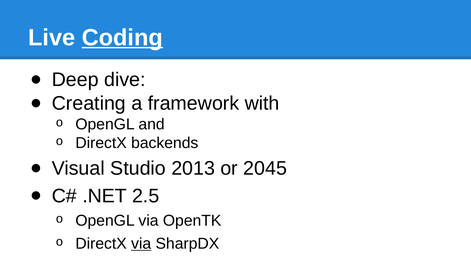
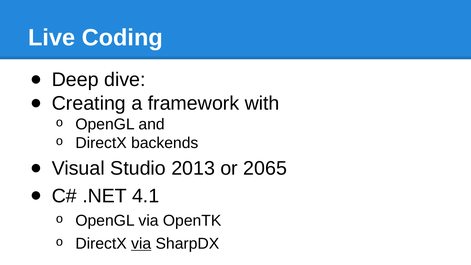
Coding underline: present -> none
2045: 2045 -> 2065
2.5: 2.5 -> 4.1
